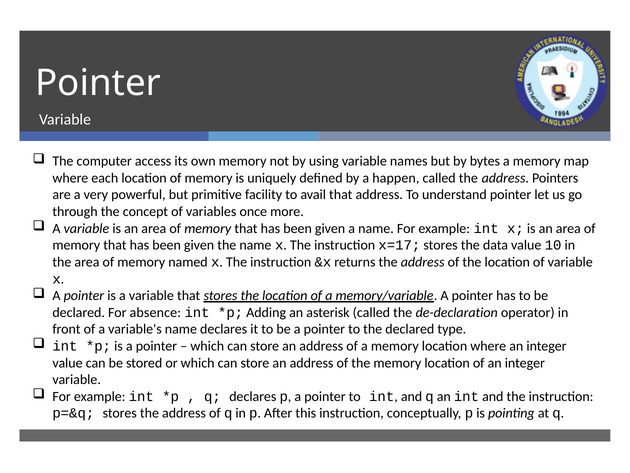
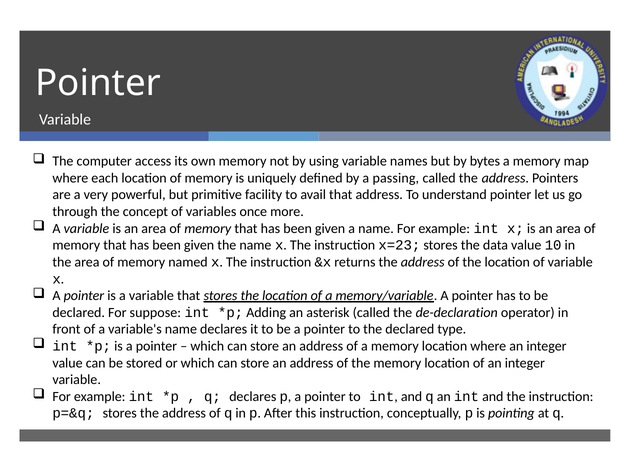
happen: happen -> passing
x=17: x=17 -> x=23
absence: absence -> suppose
